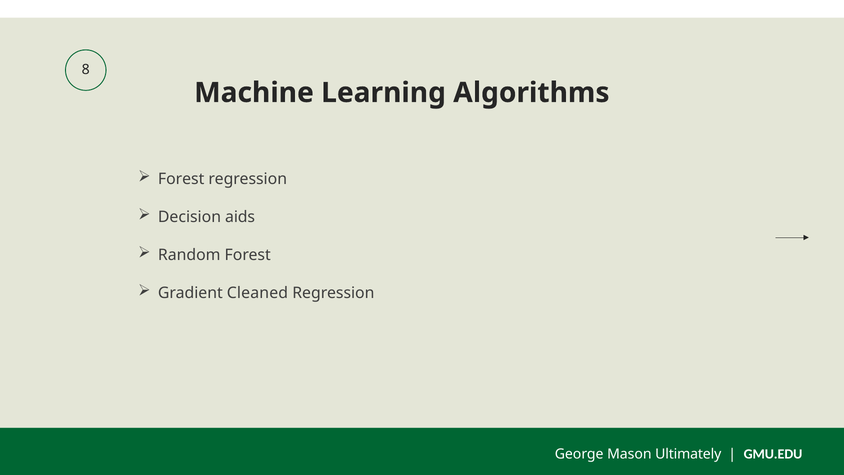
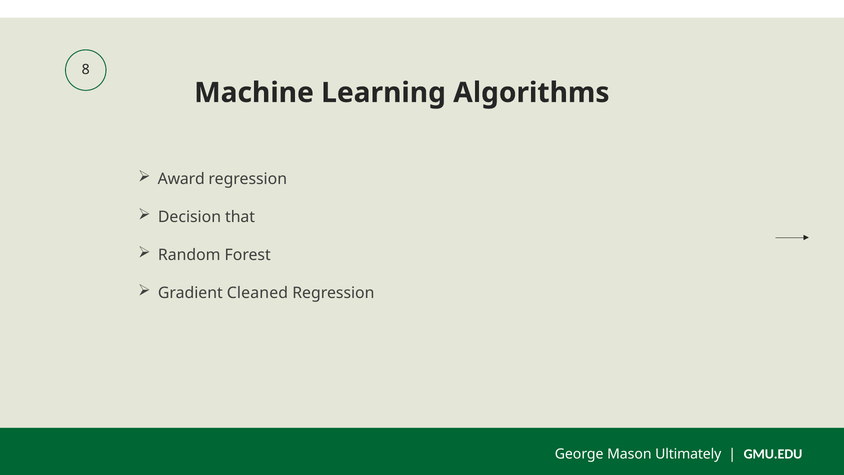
Forest at (181, 179): Forest -> Award
aids: aids -> that
